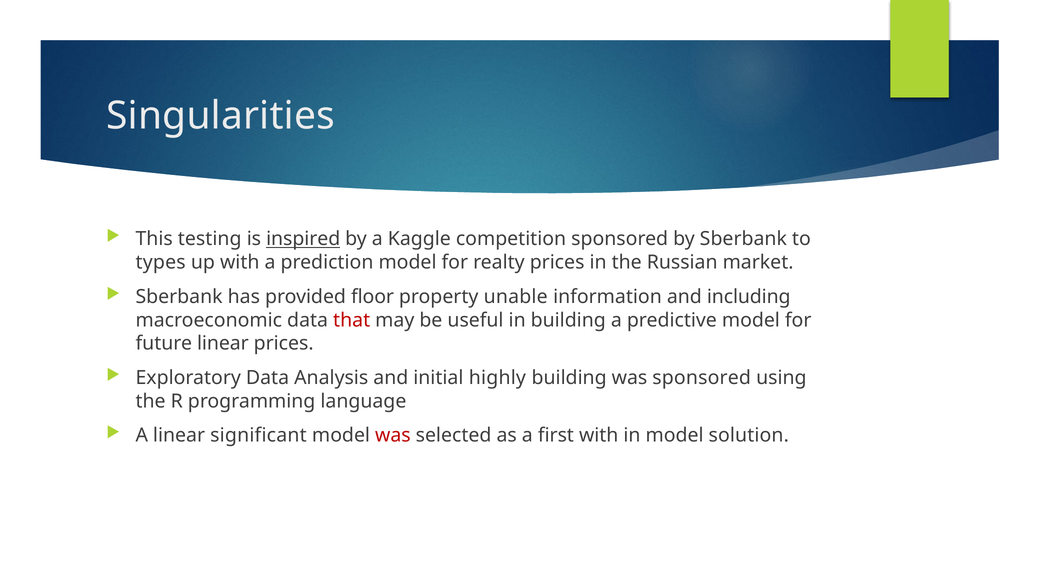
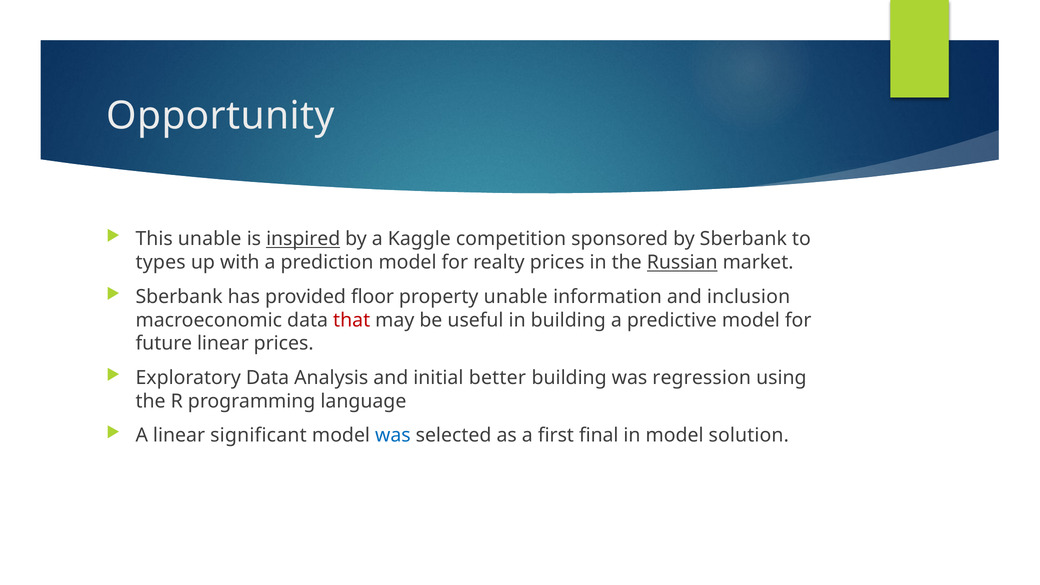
Singularities: Singularities -> Opportunity
This testing: testing -> unable
Russian underline: none -> present
including: including -> inclusion
highly: highly -> better
was sponsored: sponsored -> regression
was at (393, 435) colour: red -> blue
first with: with -> final
